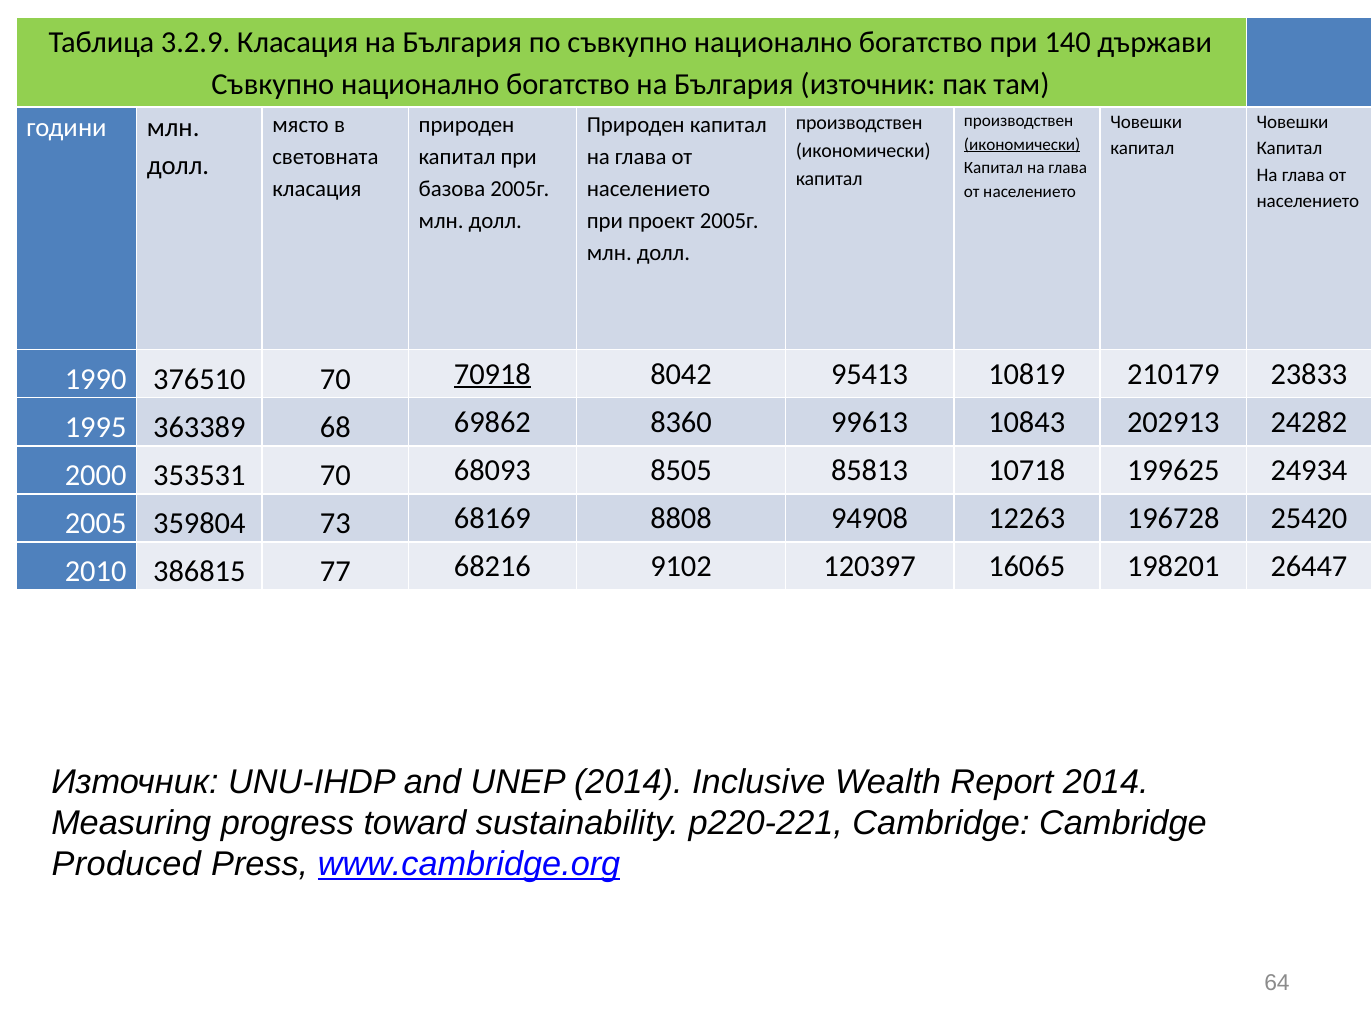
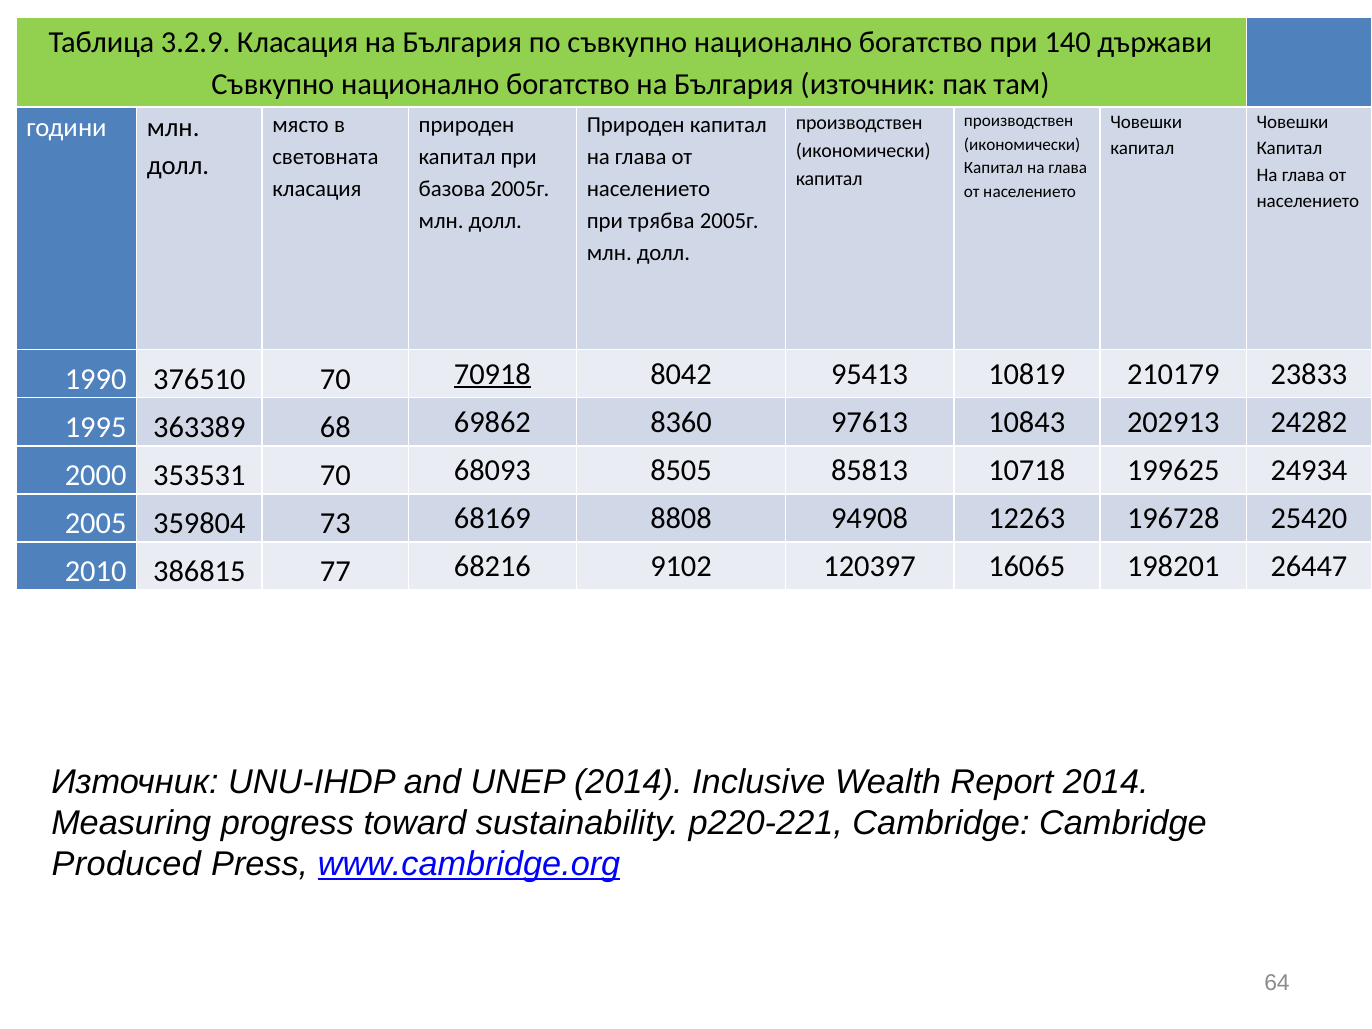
икономически at (1022, 144) underline: present -> none
проект: проект -> трябва
99613: 99613 -> 97613
